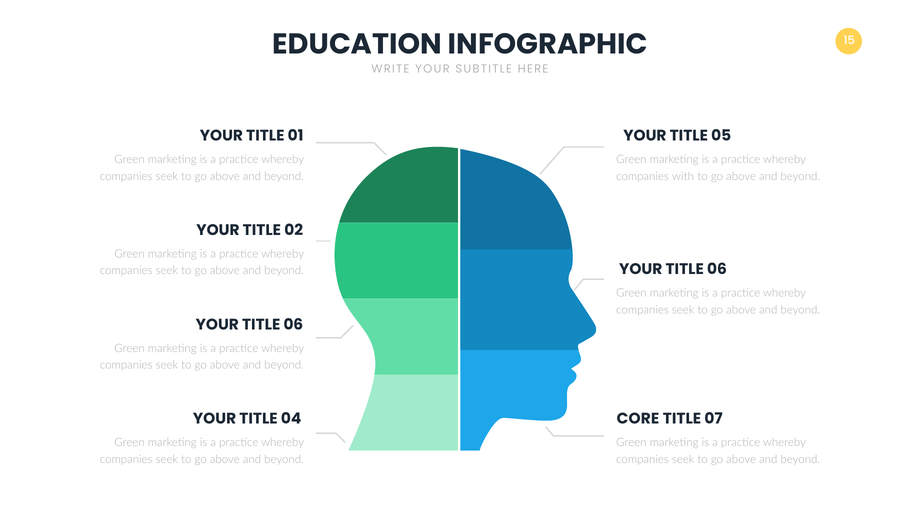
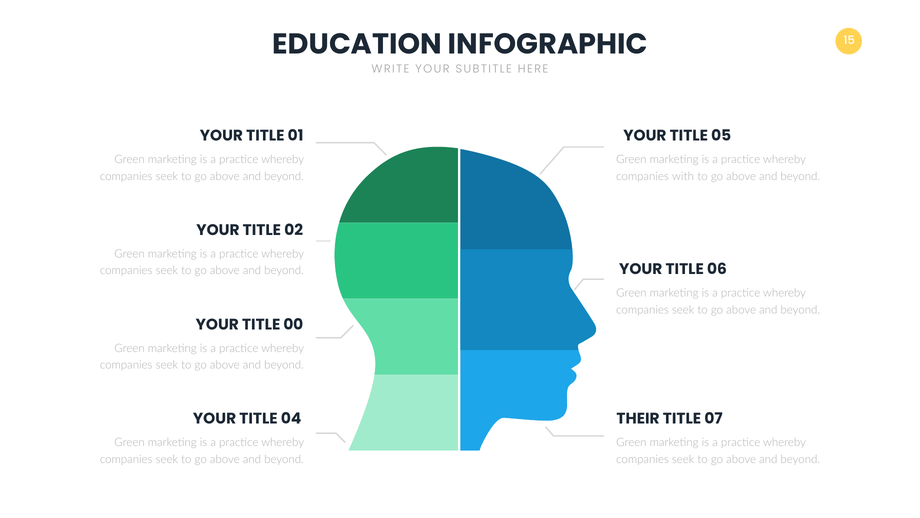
06 at (293, 324): 06 -> 00
CORE: CORE -> THEIR
